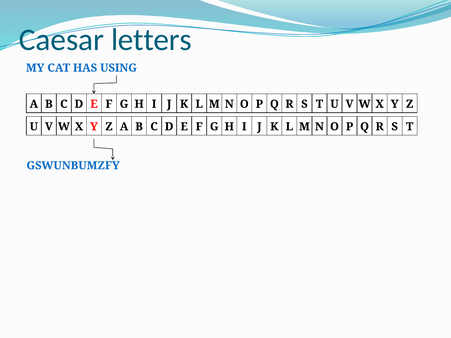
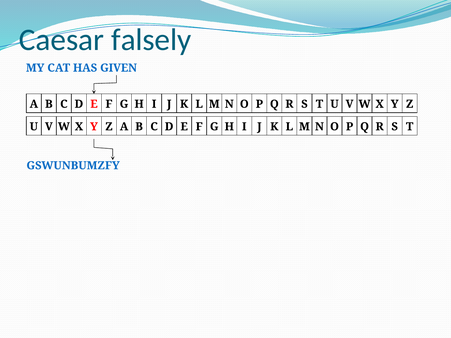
letters: letters -> falsely
USING: USING -> GIVEN
